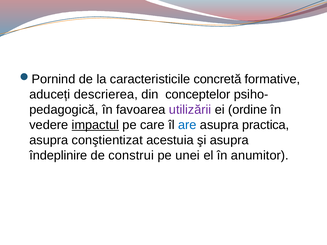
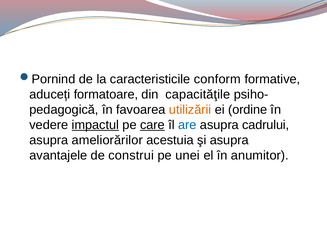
concretă: concretă -> conform
descrierea: descrierea -> formatoare
conceptelor: conceptelor -> capacităţile
utilizării colour: purple -> orange
care underline: none -> present
practica: practica -> cadrului
conştientizat: conştientizat -> ameliorărilor
îndeplinire: îndeplinire -> avantajele
